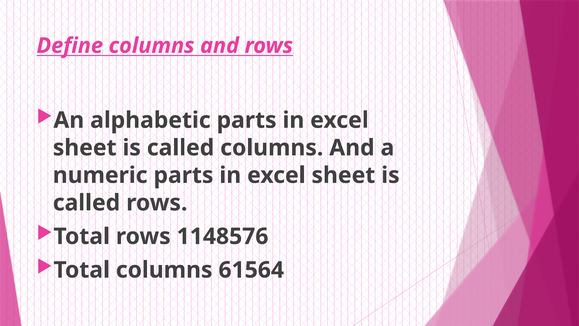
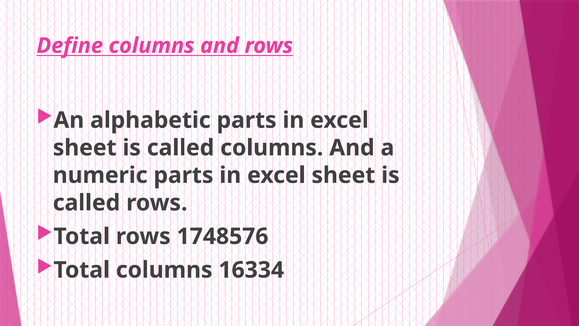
1148576: 1148576 -> 1748576
61564: 61564 -> 16334
